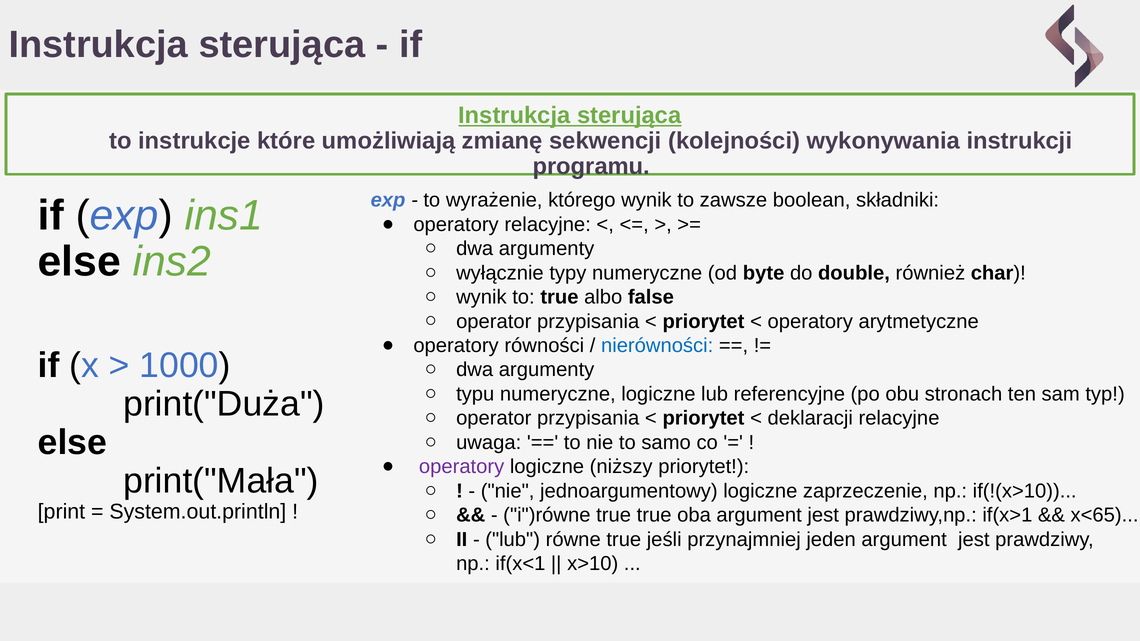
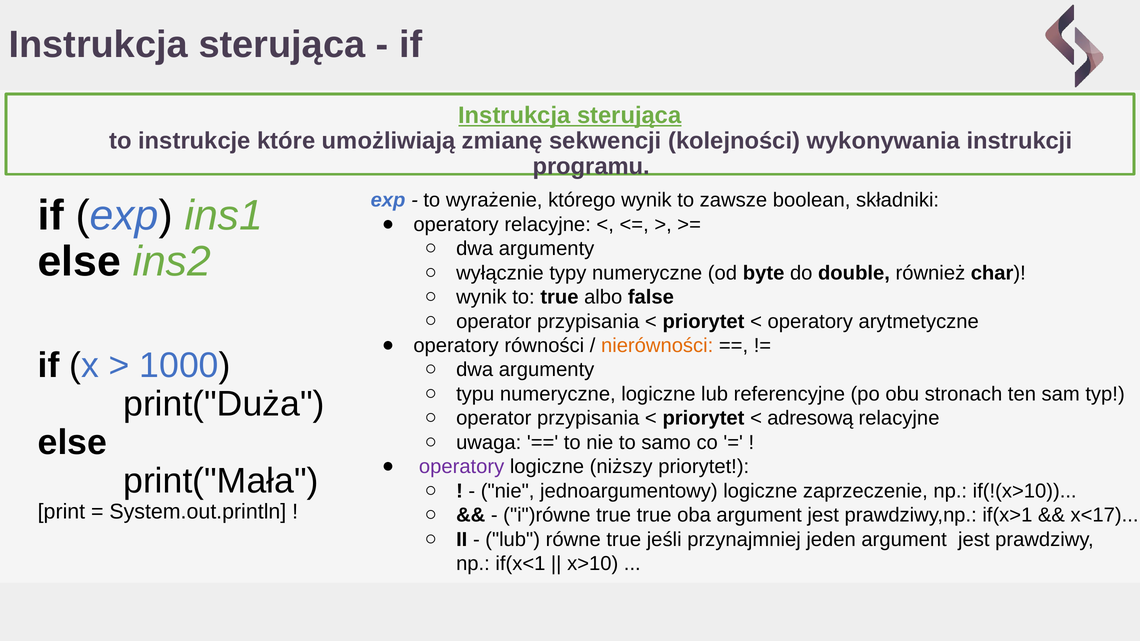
nierówności colour: blue -> orange
deklaracji: deklaracji -> adresową
x<65: x<65 -> x<17
